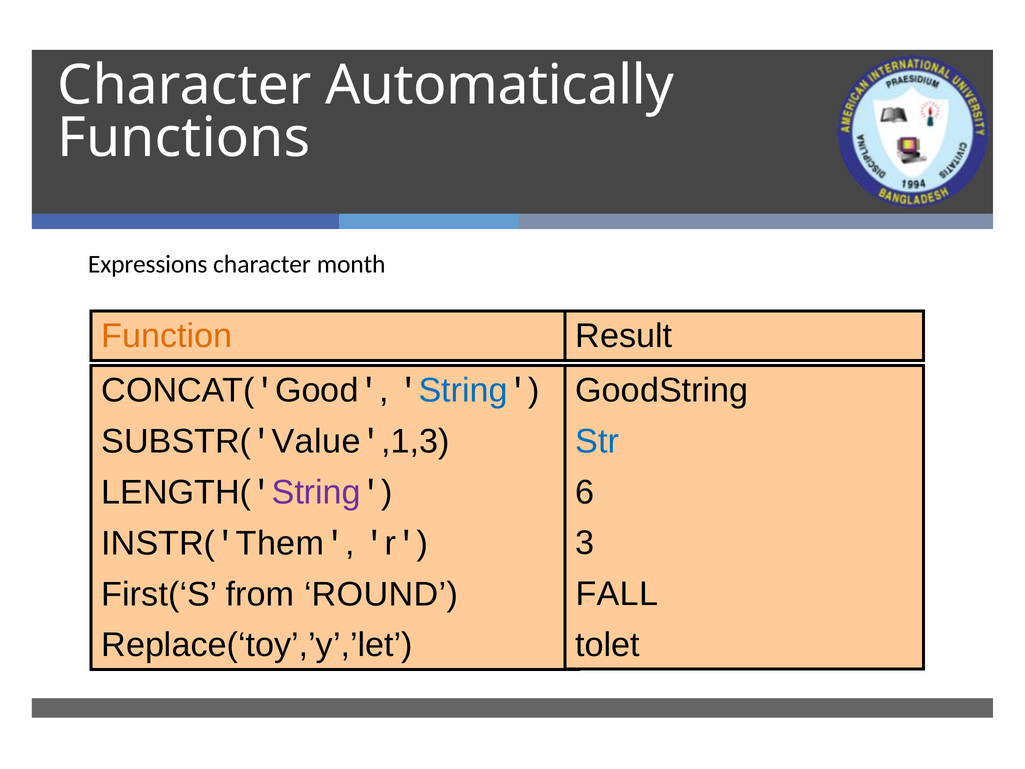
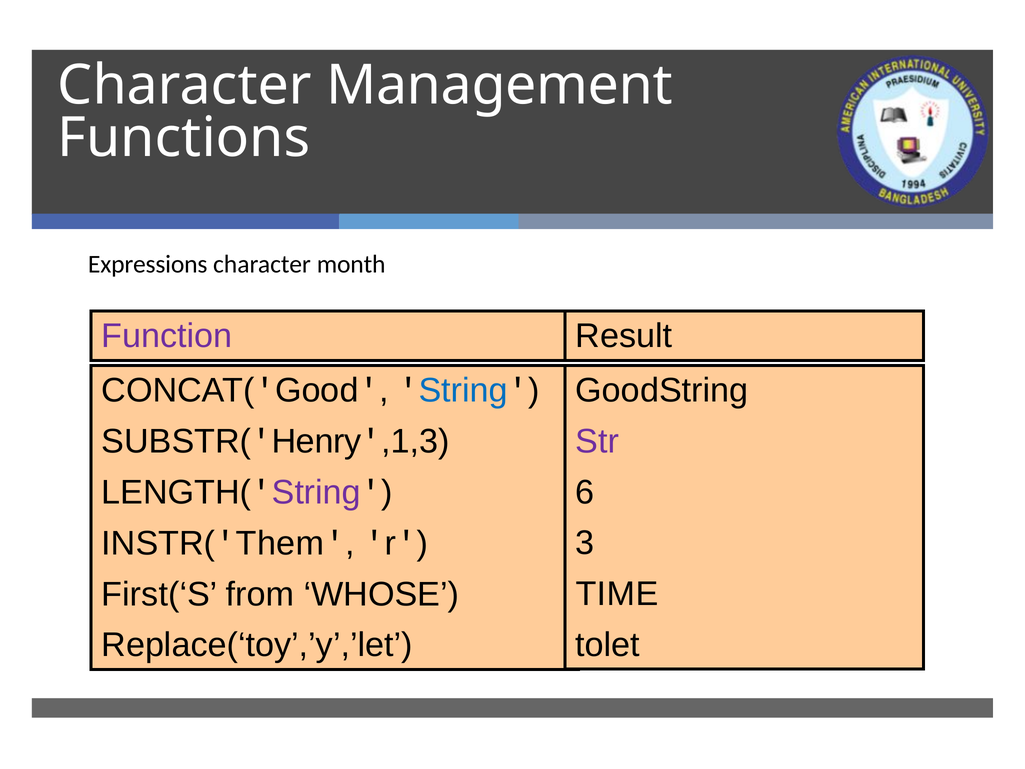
Automatically: Automatically -> Management
Function colour: orange -> purple
Str colour: blue -> purple
Value: Value -> Henry
FALL: FALL -> TIME
ROUND: ROUND -> WHOSE
